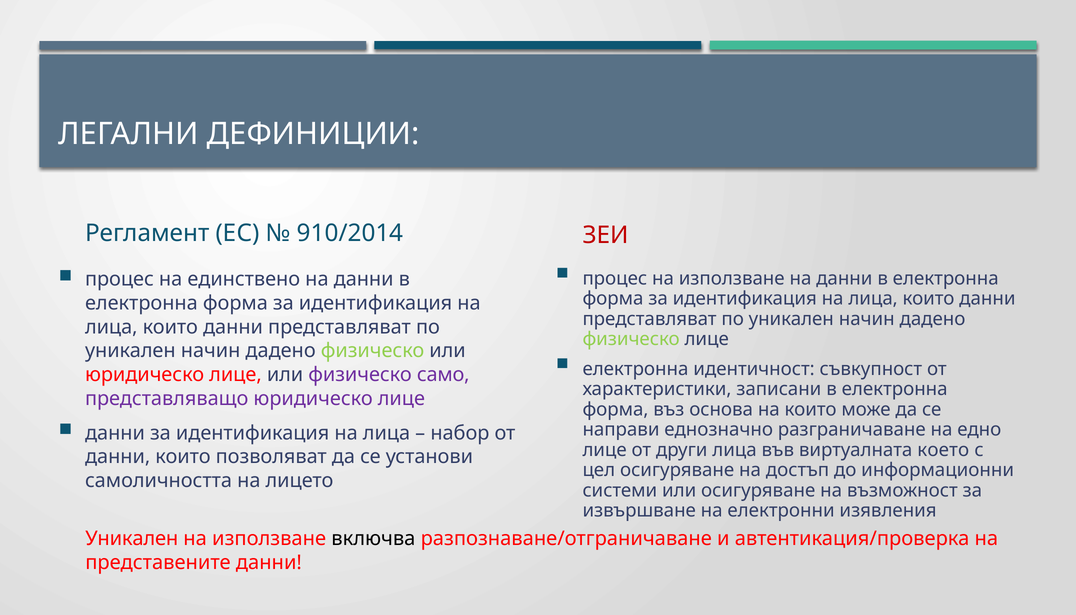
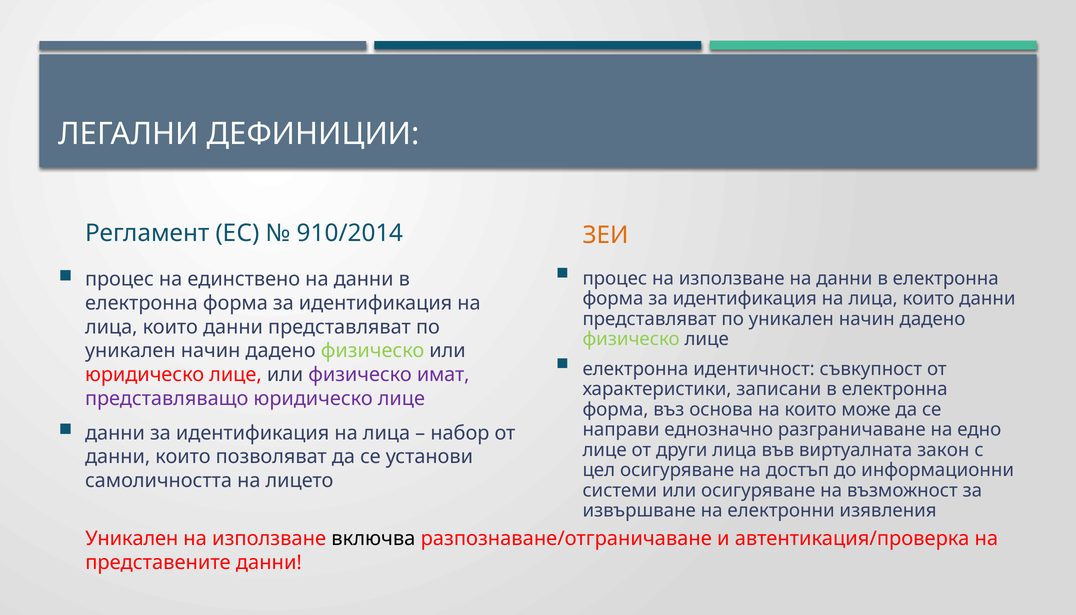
ЗЕИ colour: red -> orange
само: само -> имат
което: което -> закон
